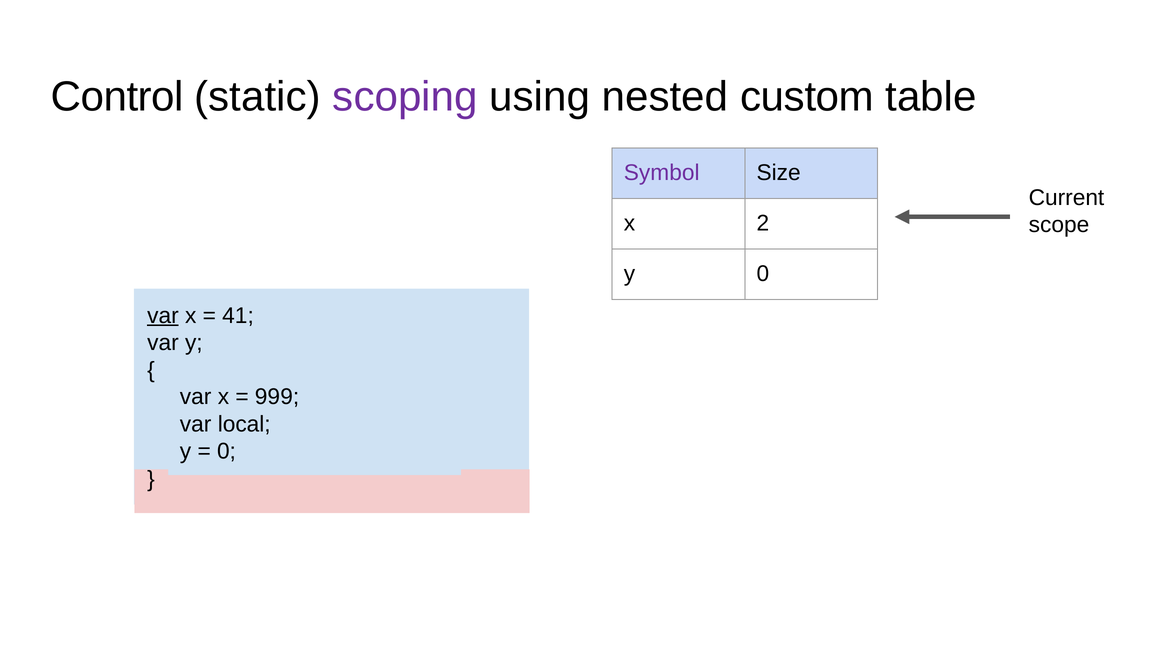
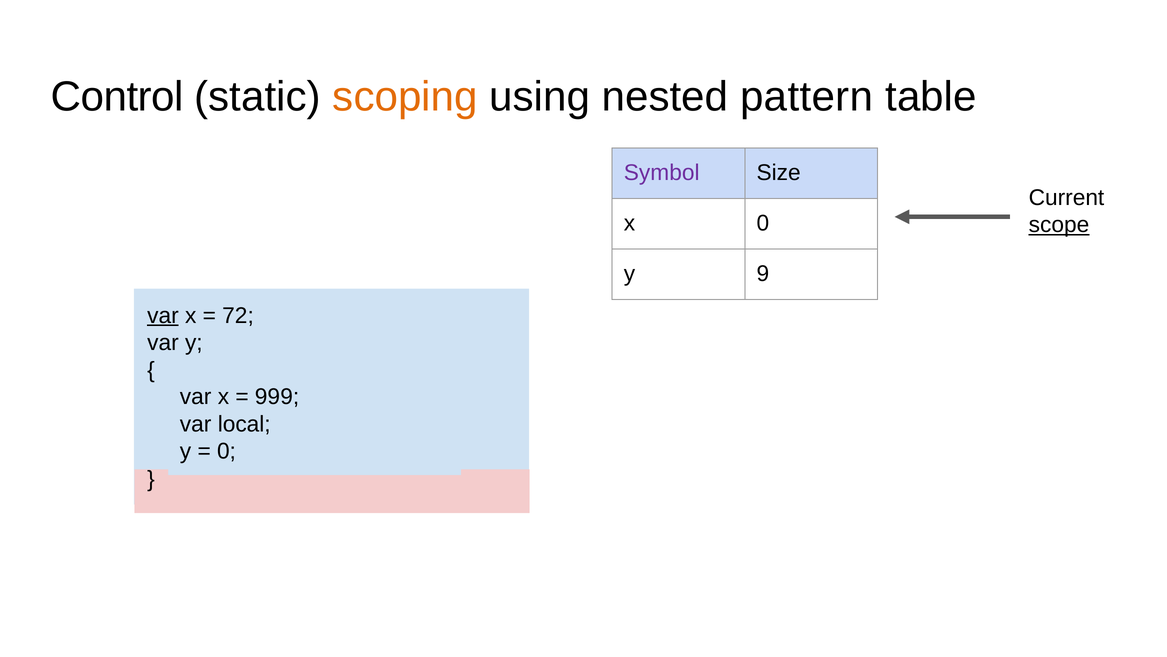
scoping colour: purple -> orange
custom: custom -> pattern
x 2: 2 -> 0
scope underline: none -> present
y 0: 0 -> 9
41: 41 -> 72
